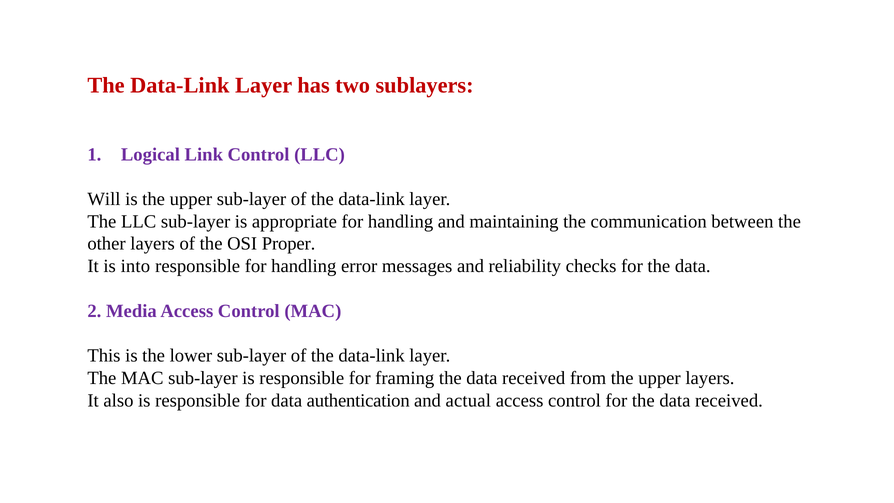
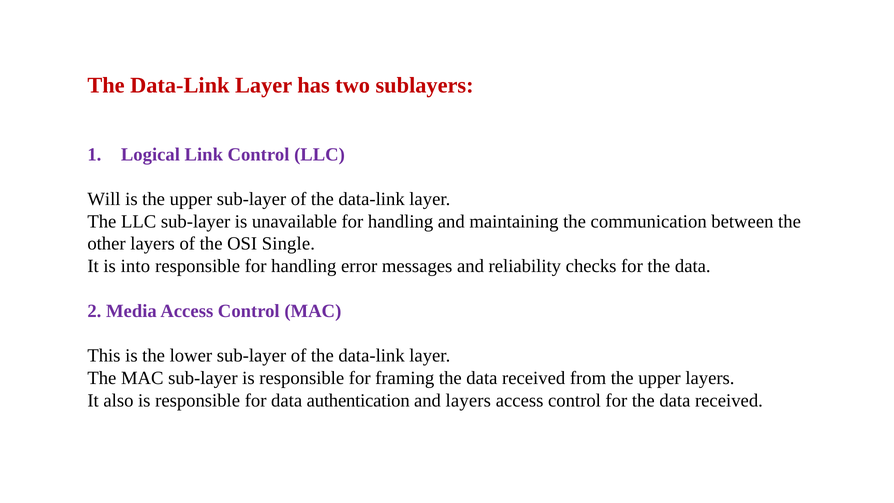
appropriate: appropriate -> unavailable
Proper: Proper -> Single
and actual: actual -> layers
